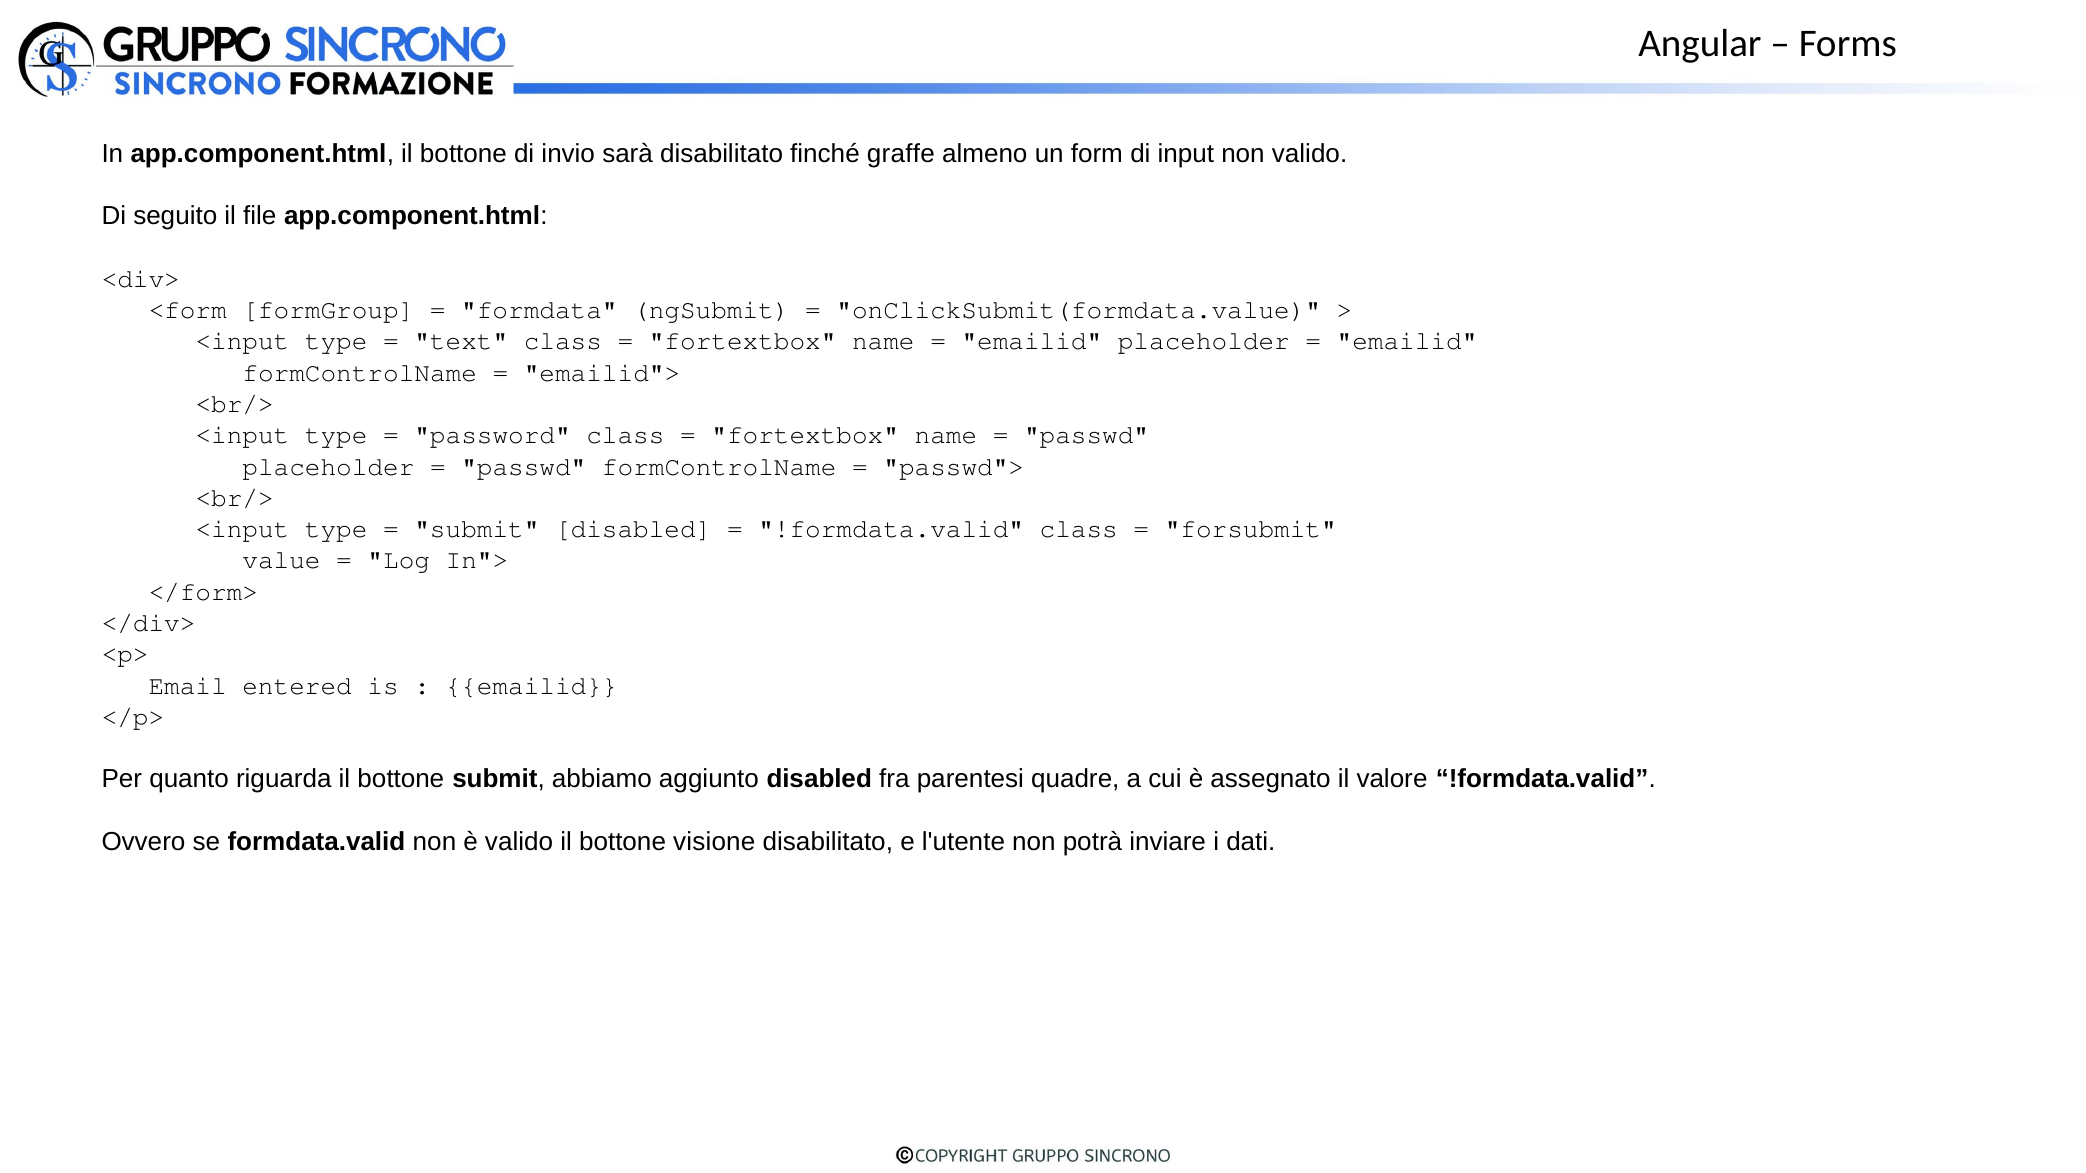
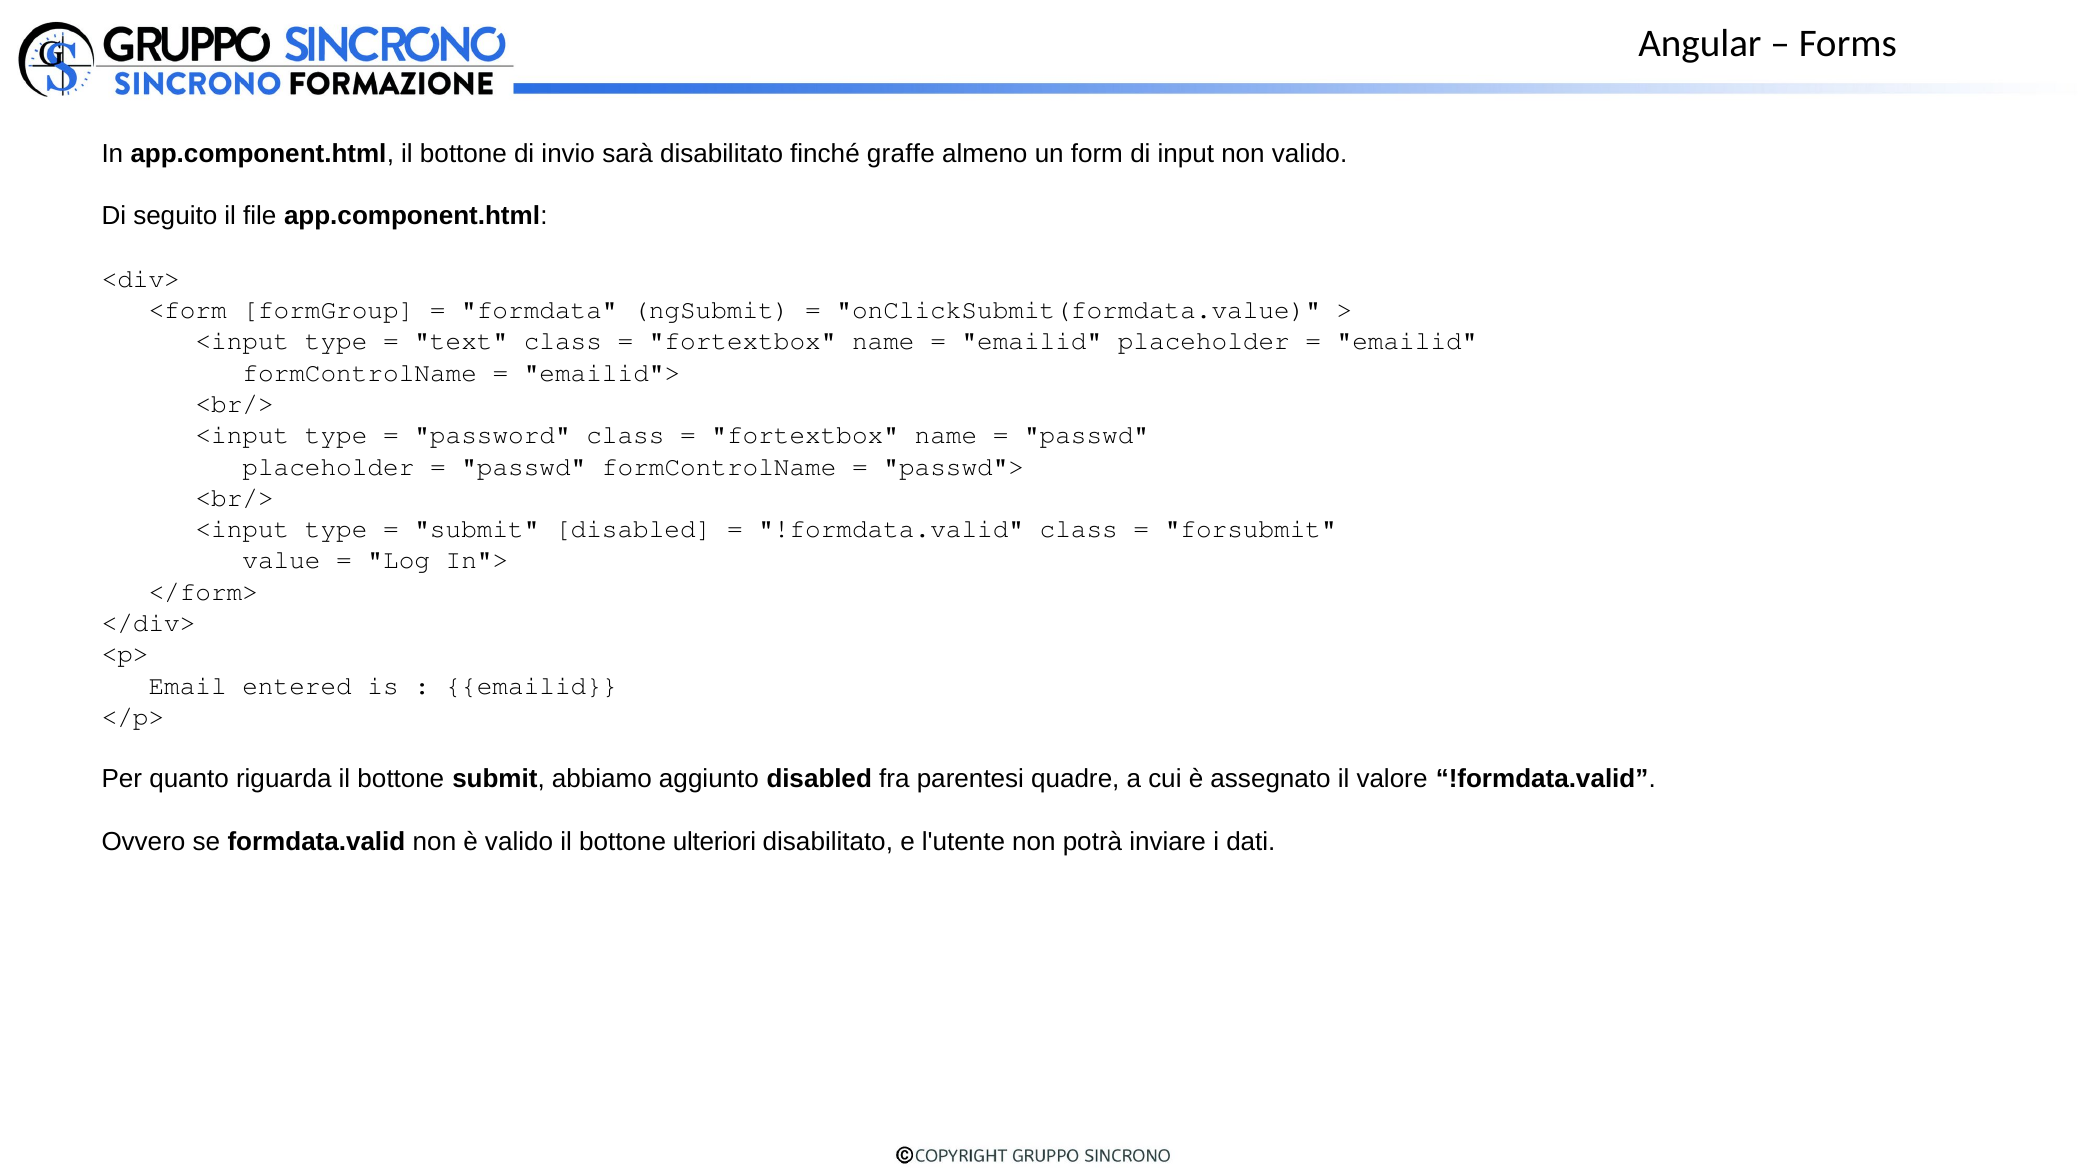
visione: visione -> ulteriori
